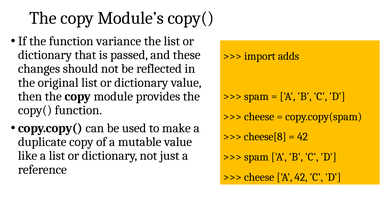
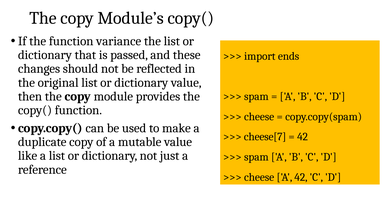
adds: adds -> ends
cheese[8: cheese[8 -> cheese[7
